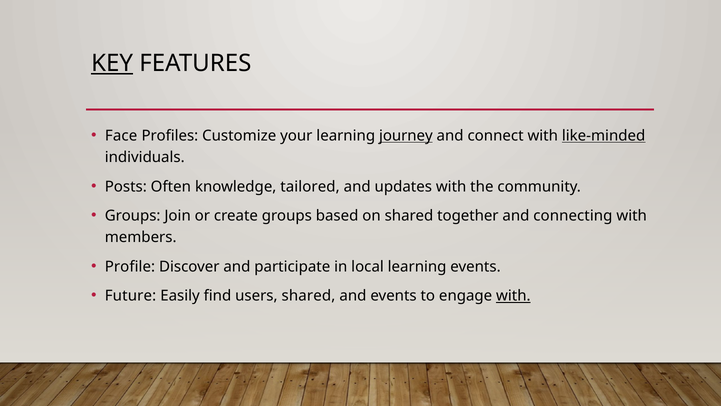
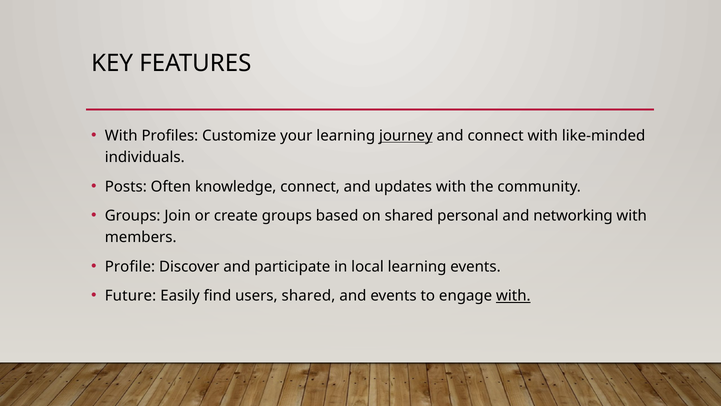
KEY underline: present -> none
Face at (121, 136): Face -> With
like-minded underline: present -> none
knowledge tailored: tailored -> connect
together: together -> personal
connecting: connecting -> networking
